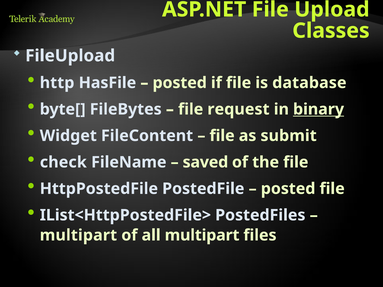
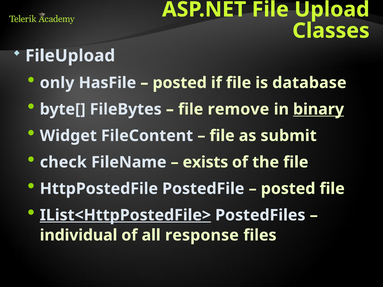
http: http -> only
request: request -> remove
saved: saved -> exists
IList<HttpPostedFile> underline: none -> present
multipart at (78, 235): multipart -> individual
all multipart: multipart -> response
